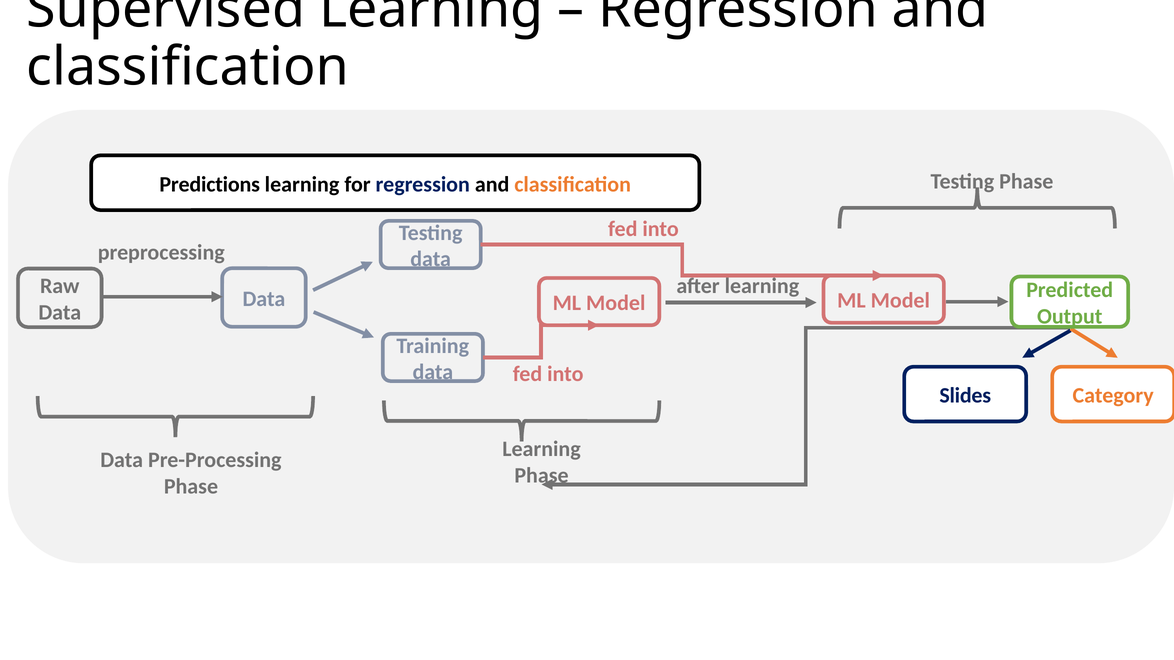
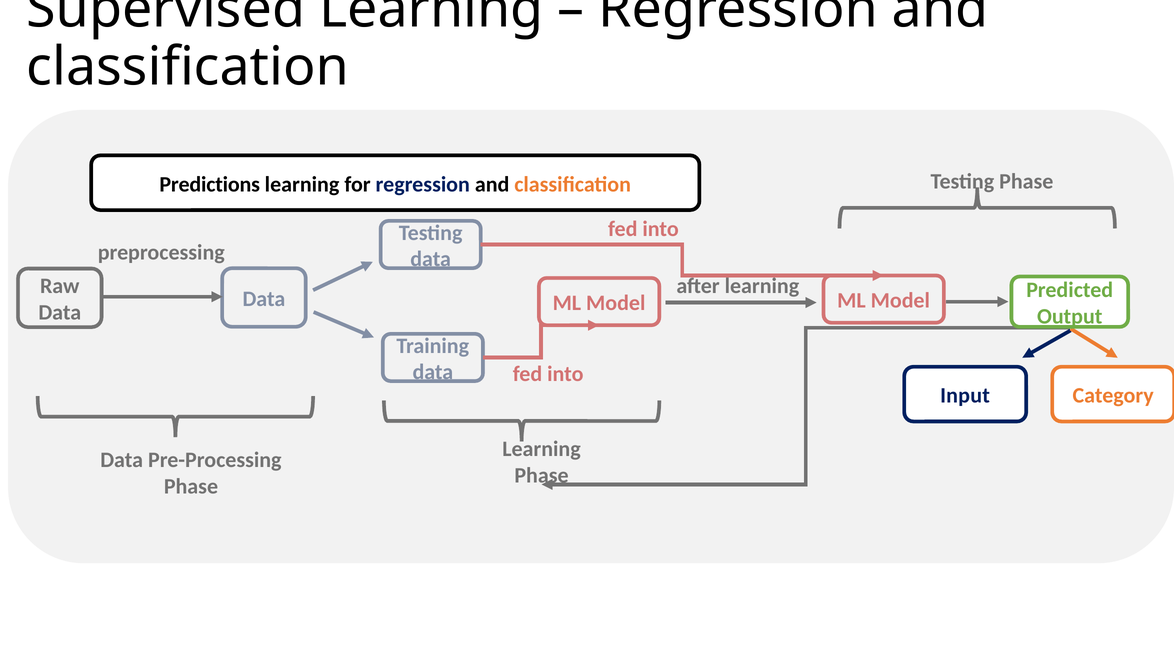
Slides: Slides -> Input
